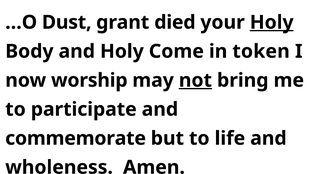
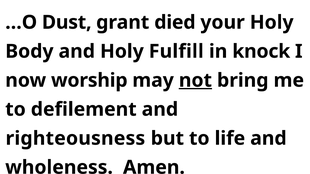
Holy at (272, 22) underline: present -> none
Come: Come -> Fulfill
token: token -> knock
participate: participate -> defilement
commemorate: commemorate -> righteousness
